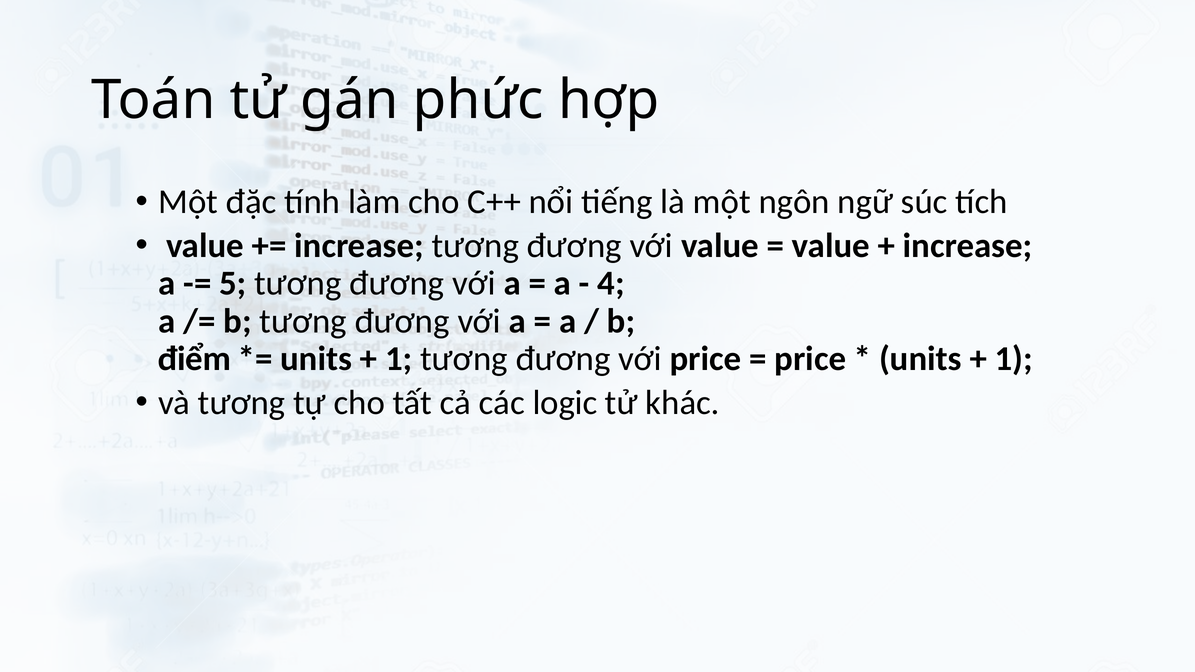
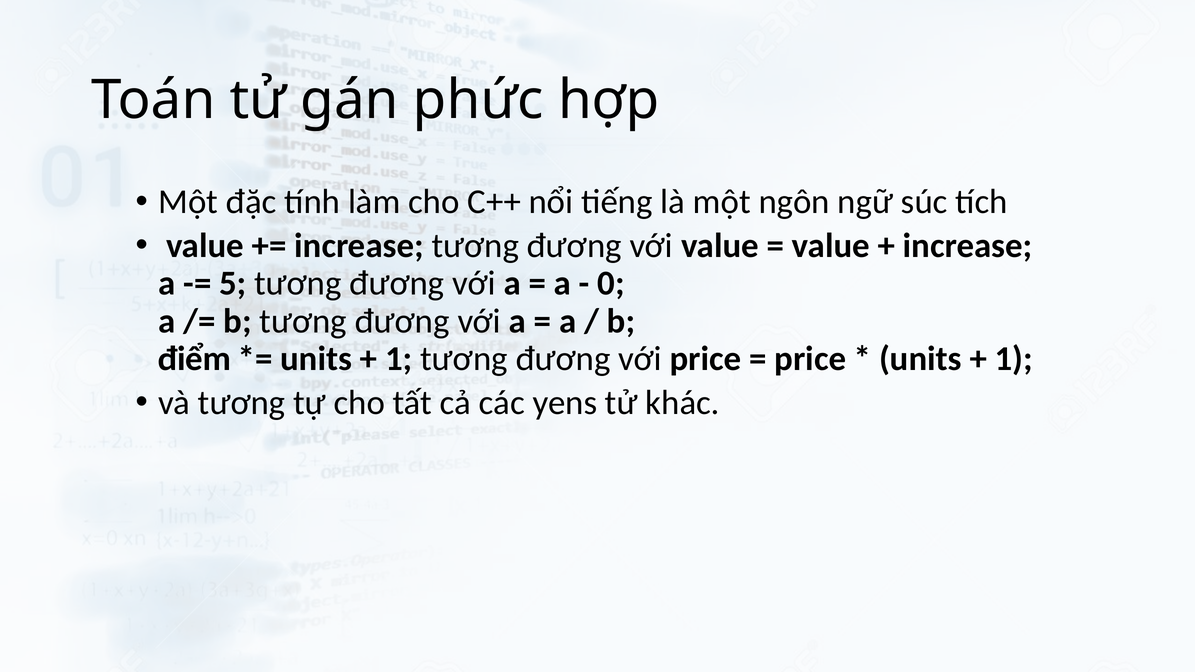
4: 4 -> 0
logic: logic -> yens
